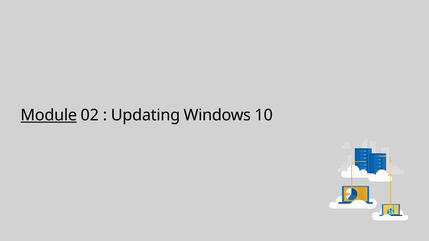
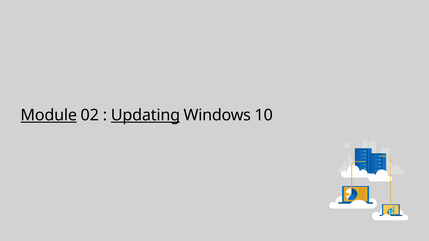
Updating underline: none -> present
